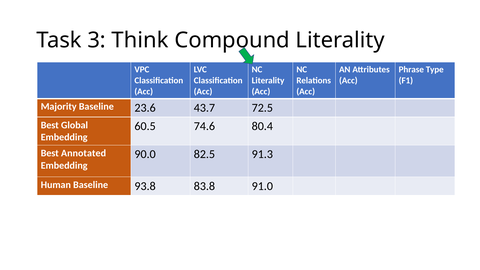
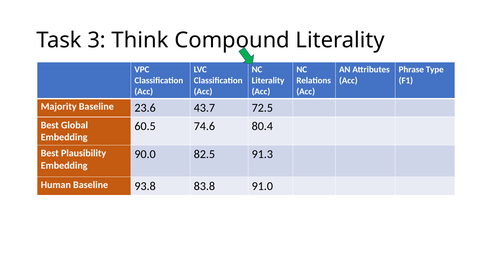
Annotated: Annotated -> Plausibility
